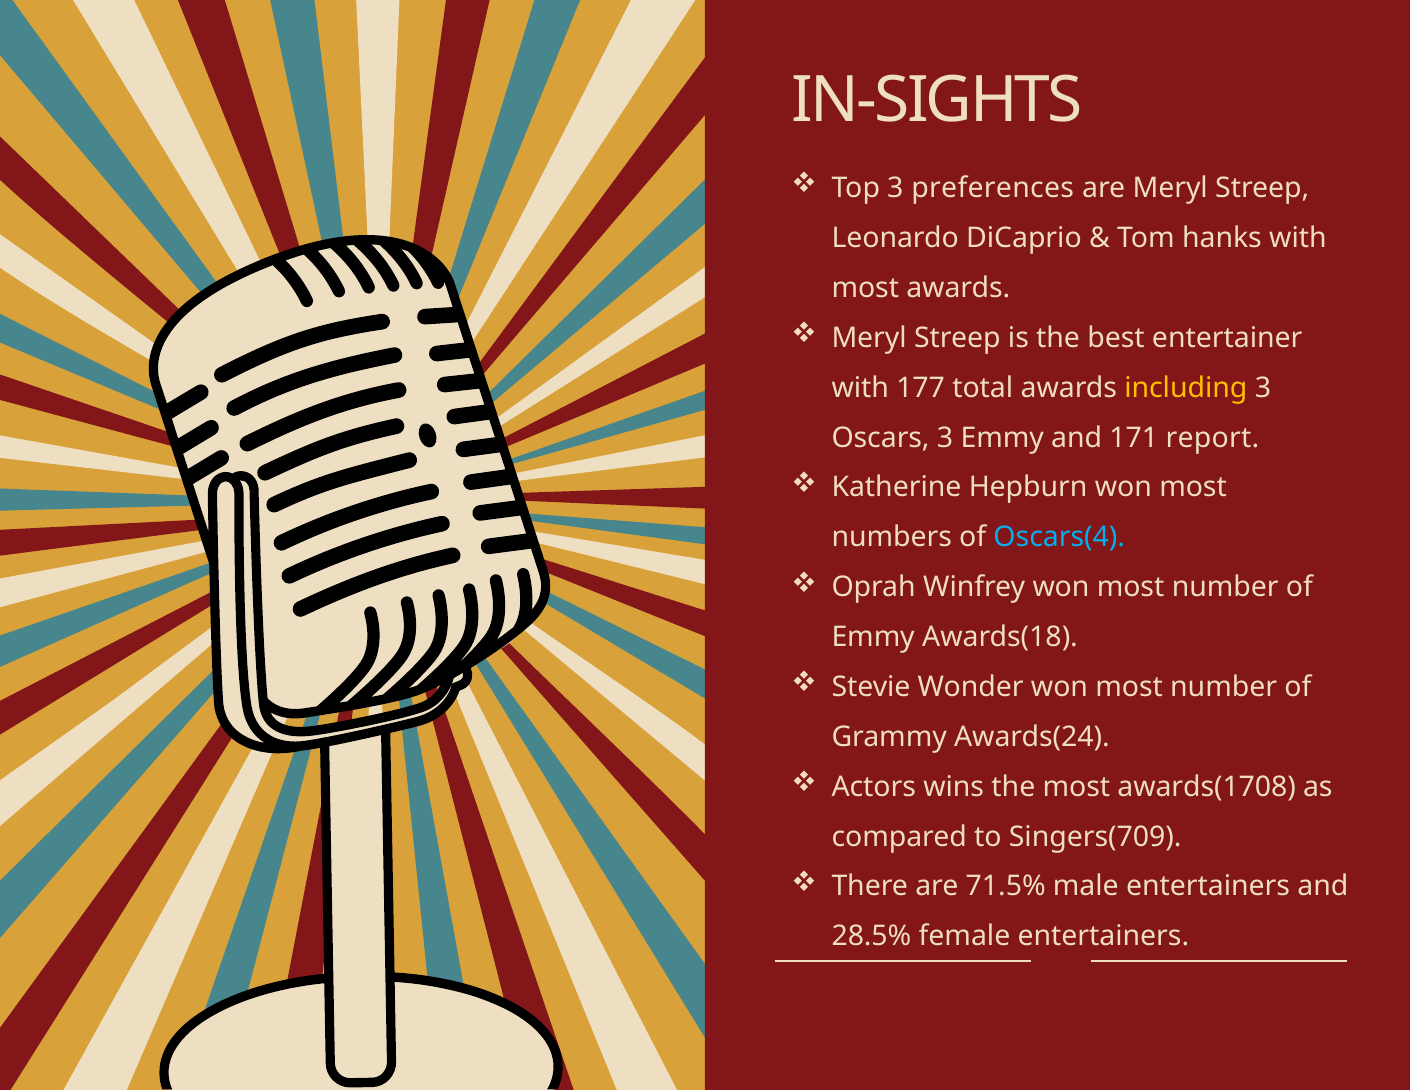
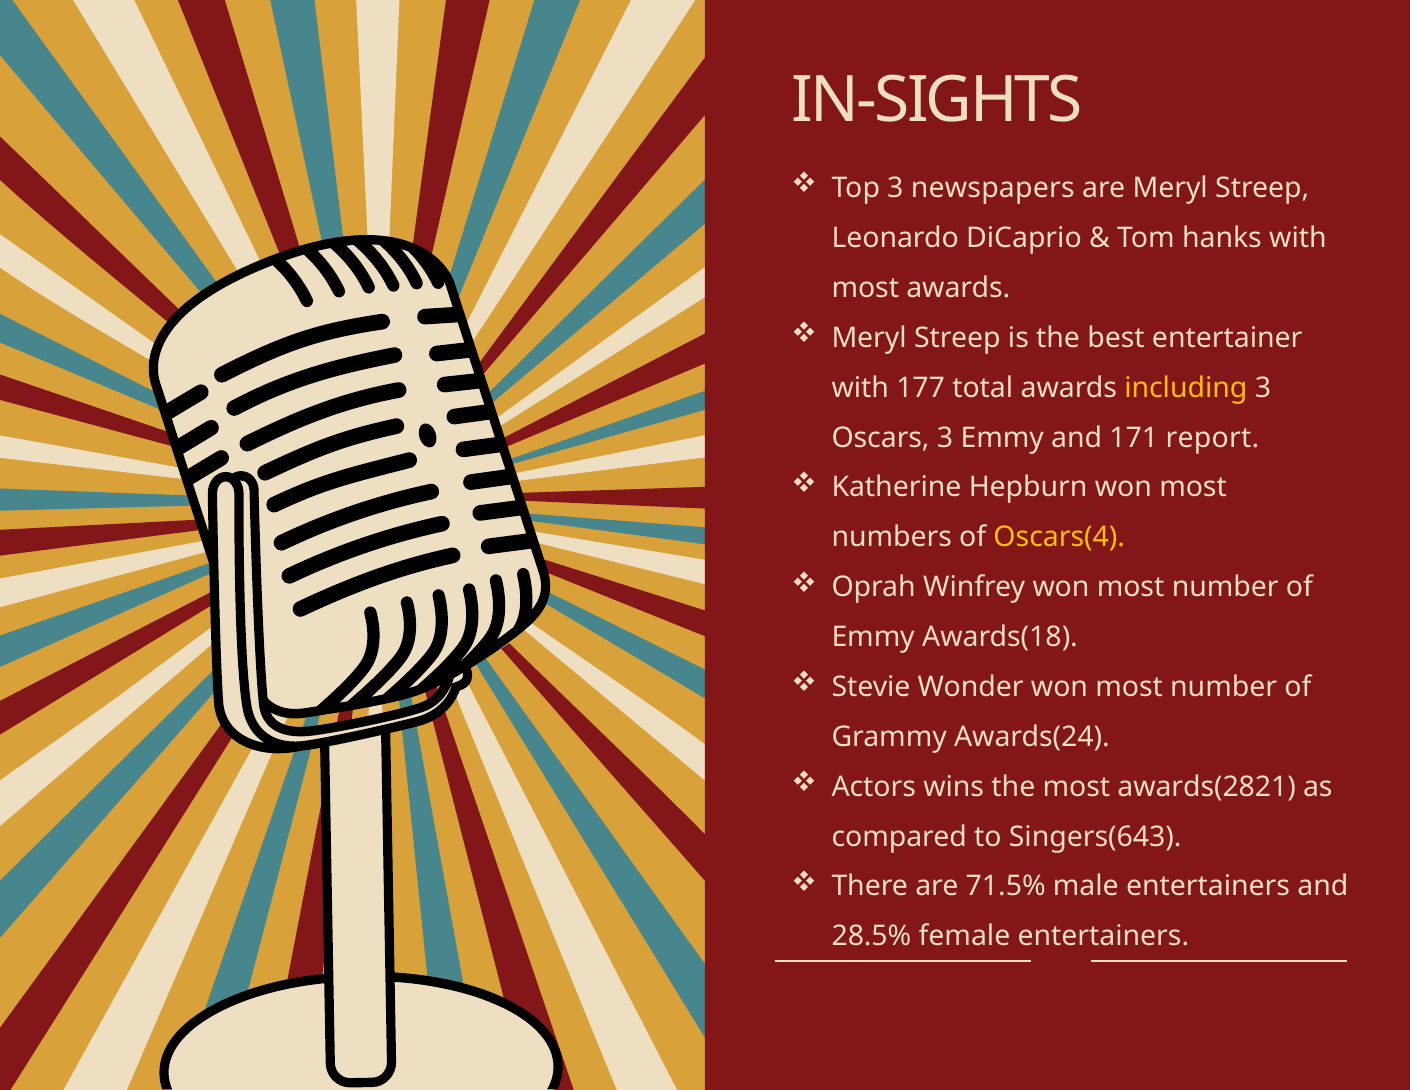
preferences: preferences -> newspapers
Oscars(4 colour: light blue -> yellow
awards(1708: awards(1708 -> awards(2821
Singers(709: Singers(709 -> Singers(643
